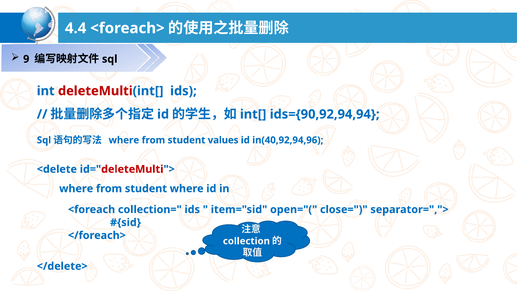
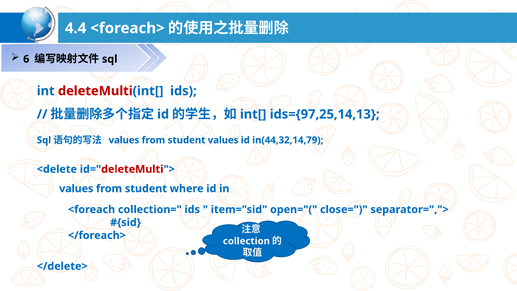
9: 9 -> 6
ids={90,92,94,94: ids={90,92,94,94 -> ids={97,25,14,13
where at (124, 140): where -> values
in(40,92,94,96: in(40,92,94,96 -> in(44,32,14,79
where at (76, 188): where -> values
